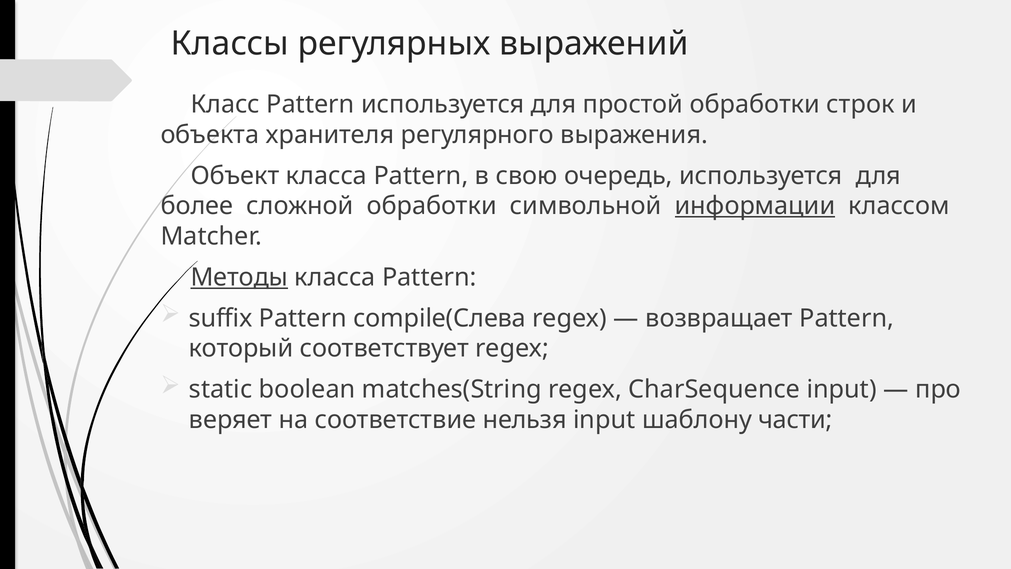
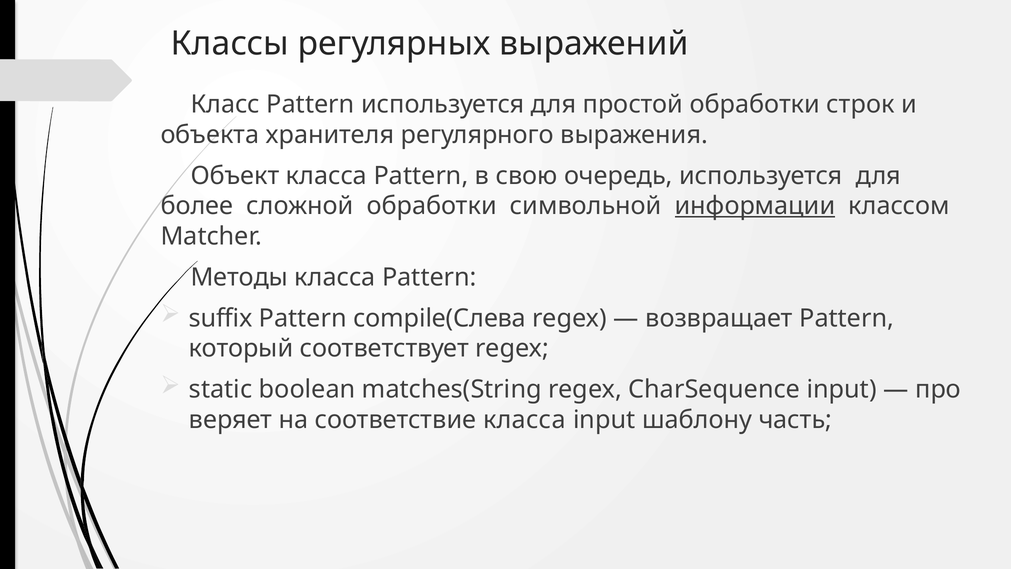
Методы underline: present -> none
соответствие нельзя: нельзя -> класса
части: части -> часть
